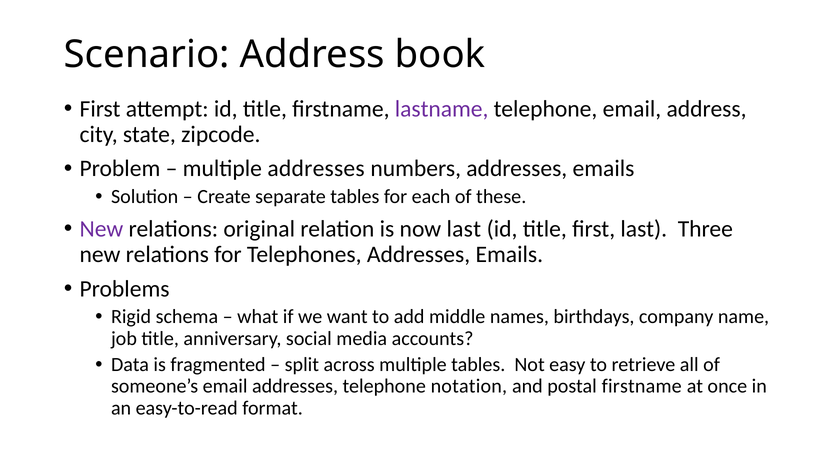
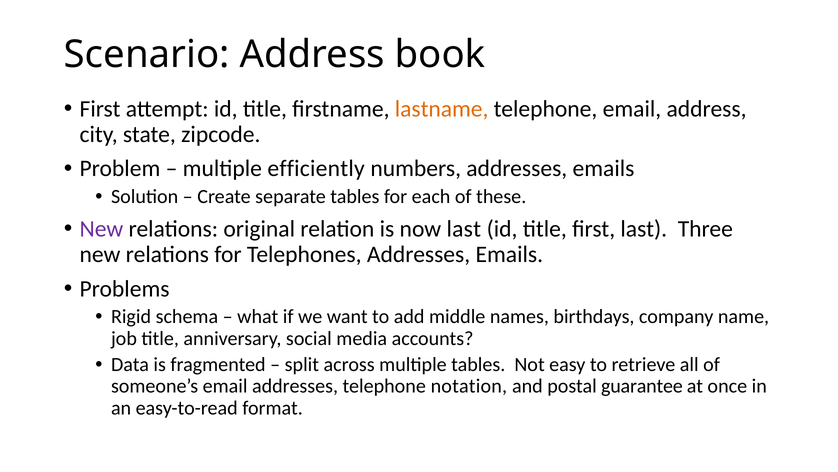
lastname colour: purple -> orange
multiple addresses: addresses -> efficiently
postal firstname: firstname -> guarantee
